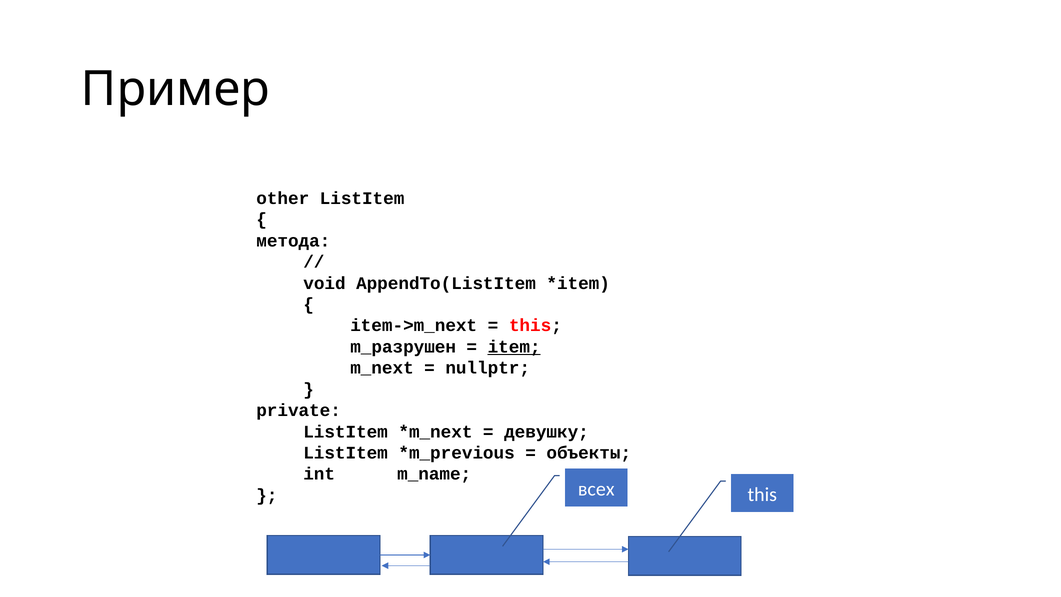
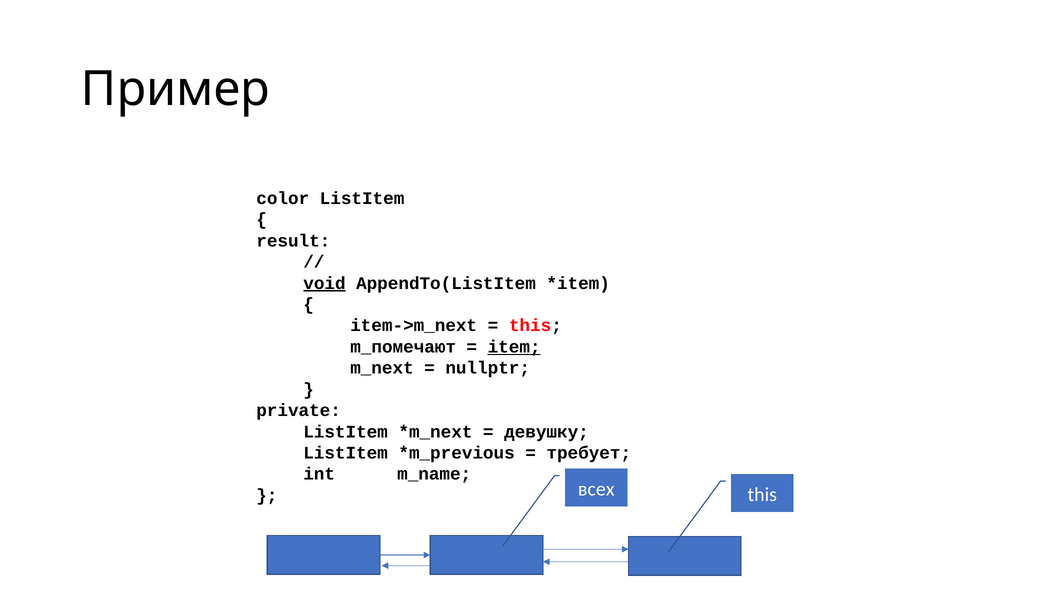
other: other -> color
метода: метода -> result
void underline: none -> present
m_разрушен: m_разрушен -> m_помечают
объекты: объекты -> требует
